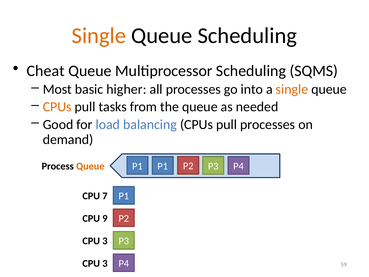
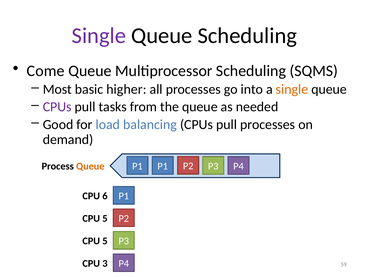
Single at (99, 36) colour: orange -> purple
Cheat: Cheat -> Come
CPUs at (57, 107) colour: orange -> purple
7: 7 -> 6
9 at (105, 218): 9 -> 5
3 at (105, 241): 3 -> 5
